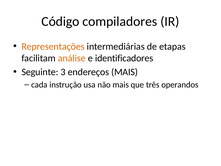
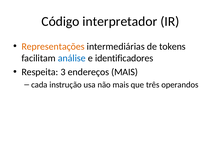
compiladores: compiladores -> interpretador
etapas: etapas -> tokens
análise colour: orange -> blue
Seguinte: Seguinte -> Respeita
